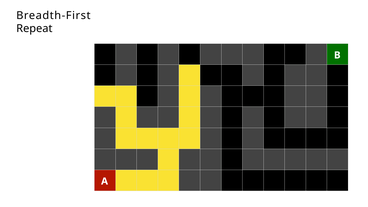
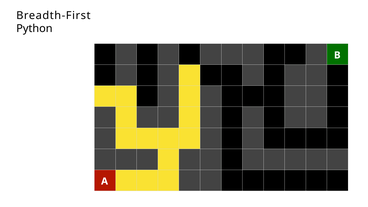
Repeat: Repeat -> Python
